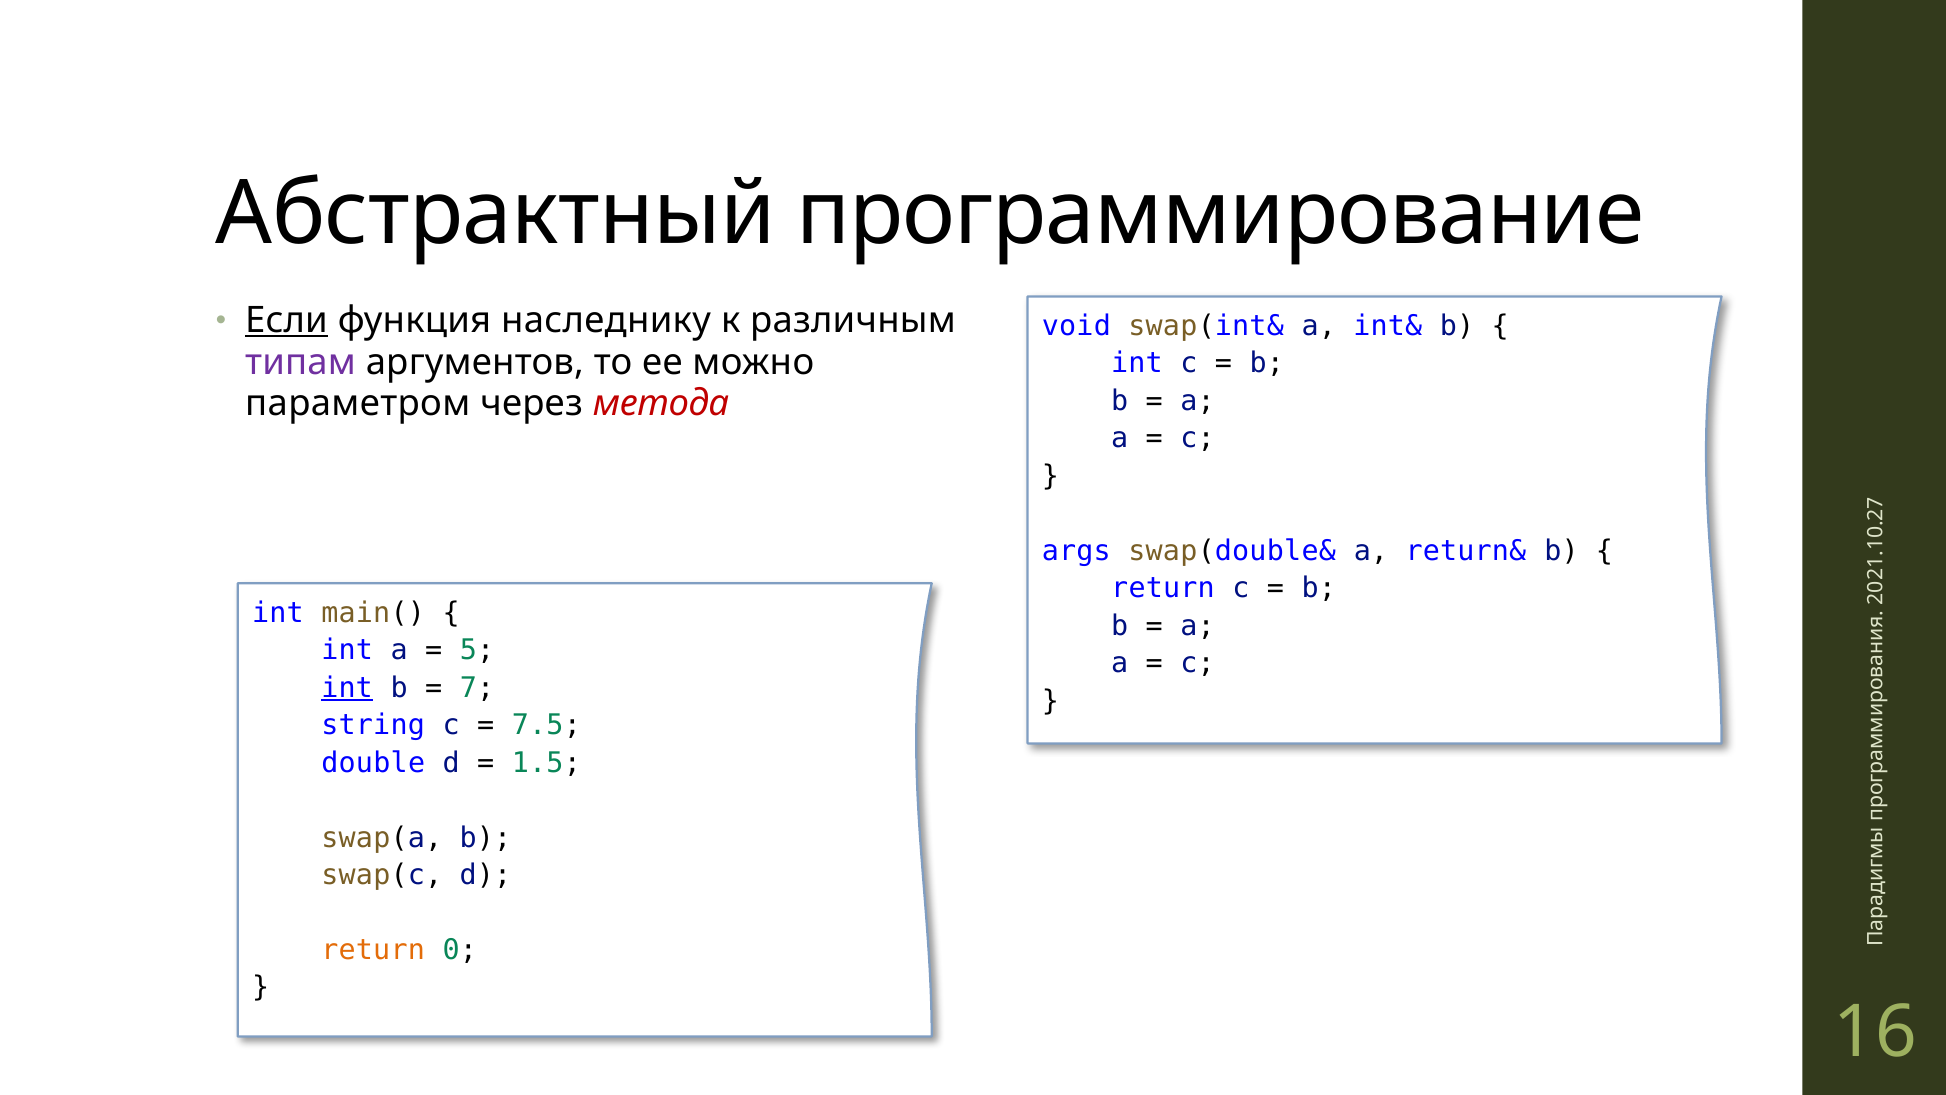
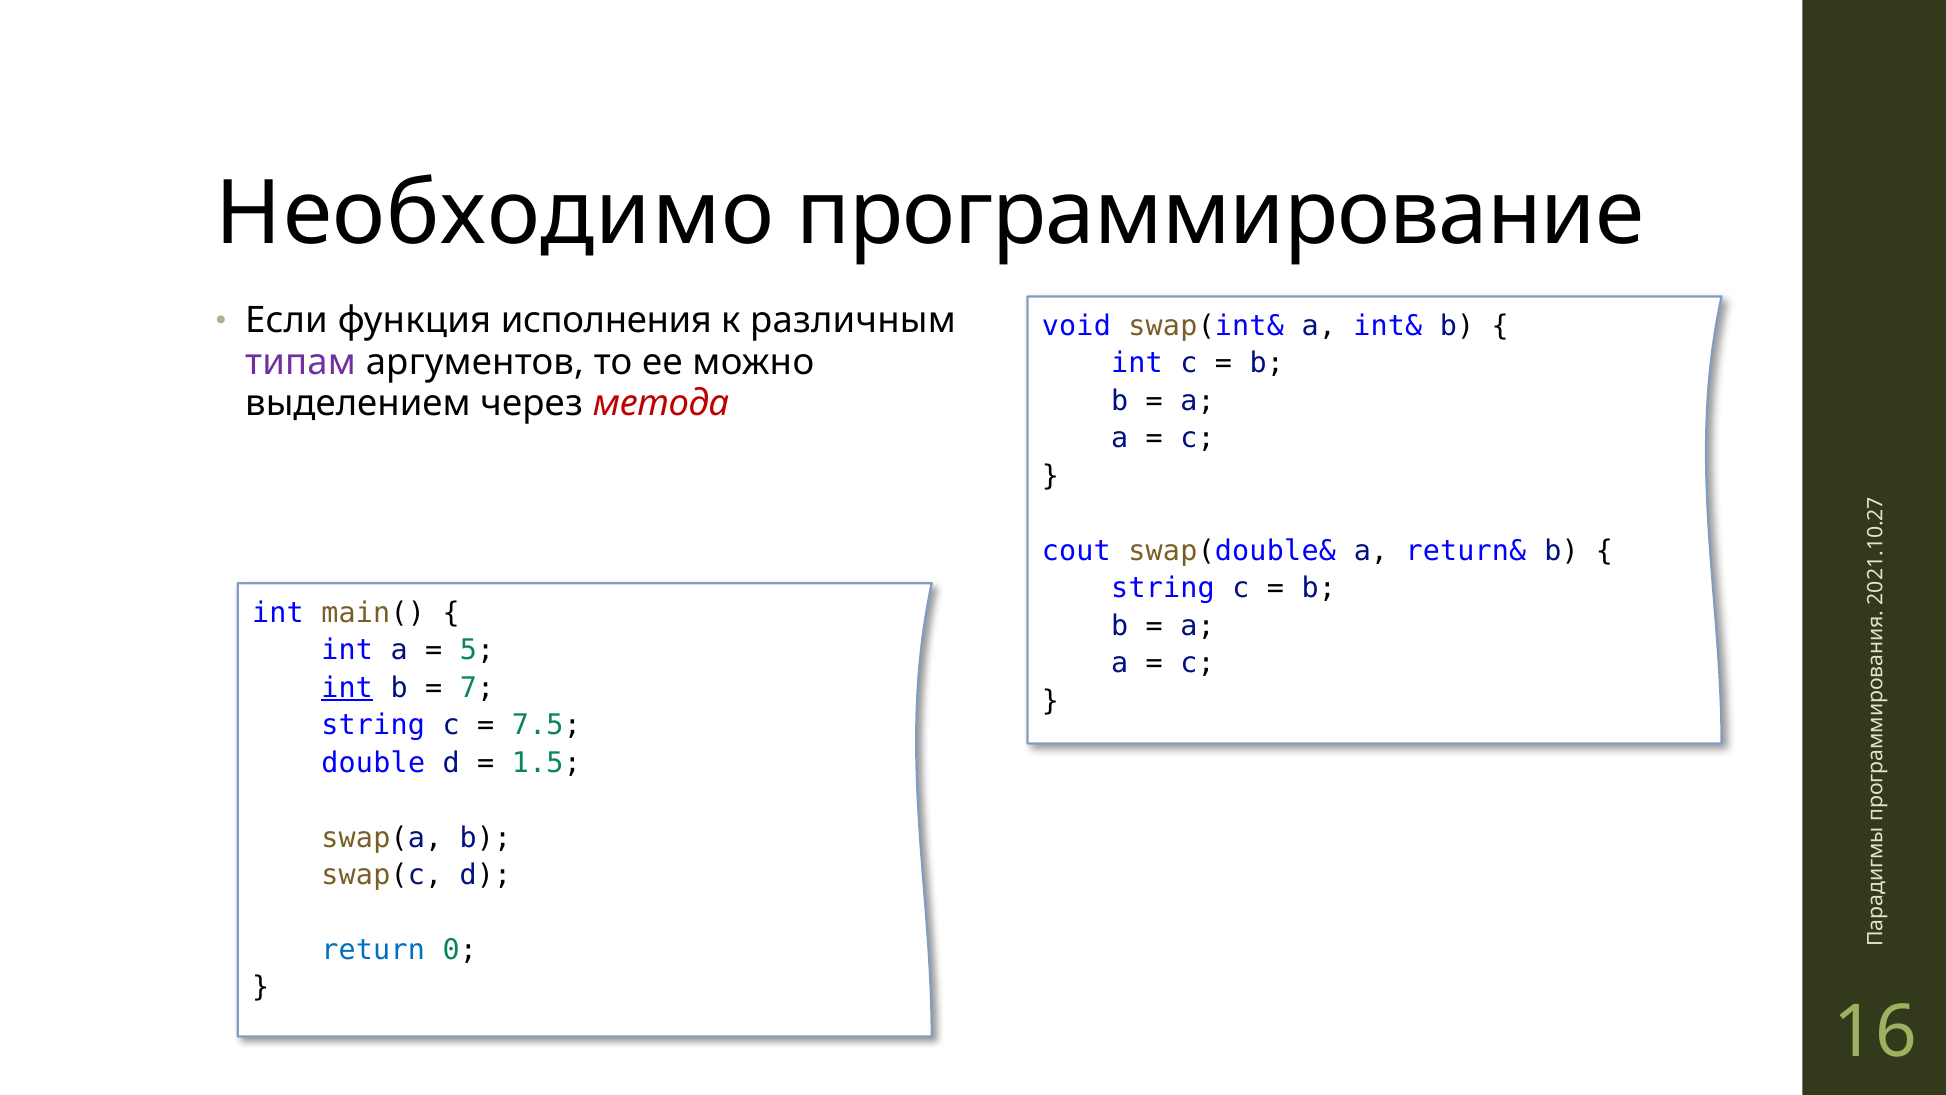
Абстрактный: Абстрактный -> Необходимо
Если underline: present -> none
наследнику: наследнику -> исполнения
параметром: параметром -> выделением
args: args -> cout
return at (1163, 588): return -> string
return at (373, 950) colour: orange -> blue
